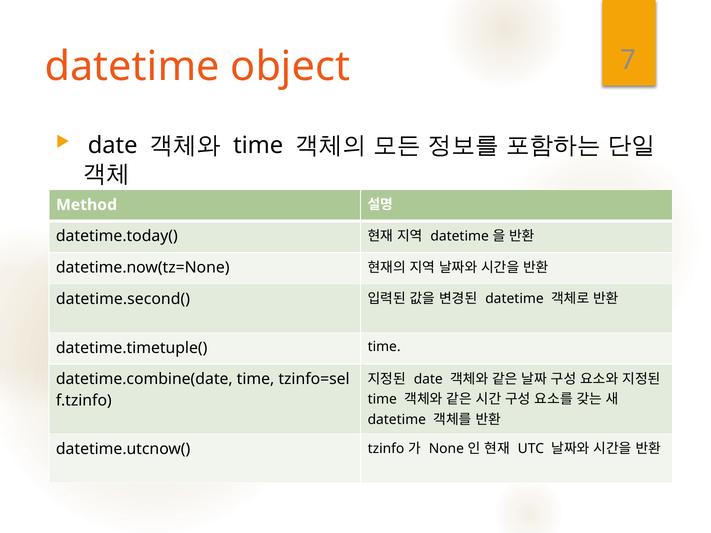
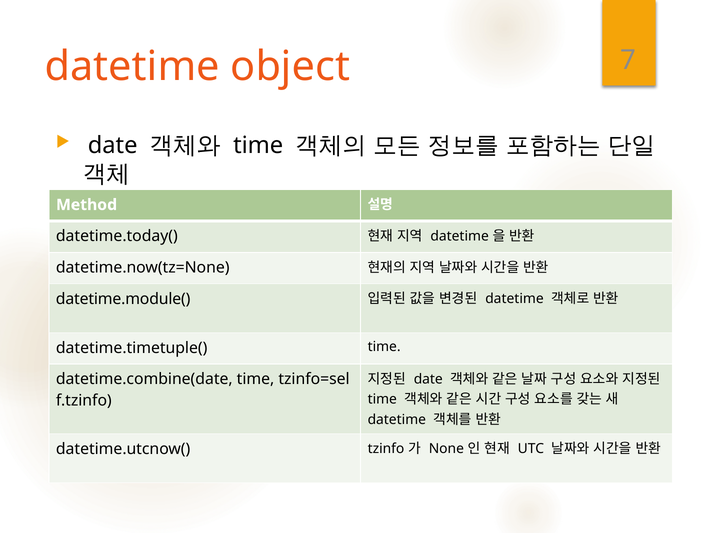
datetime.second(: datetime.second( -> datetime.module(
